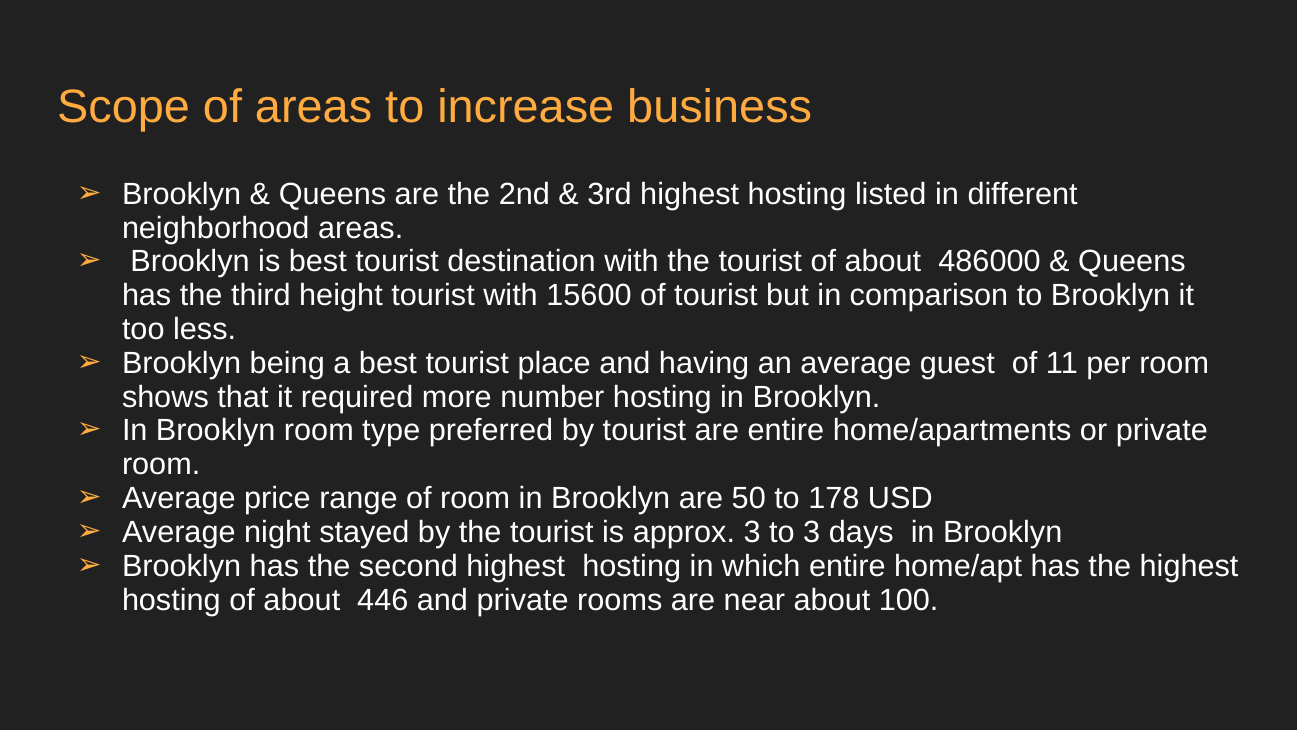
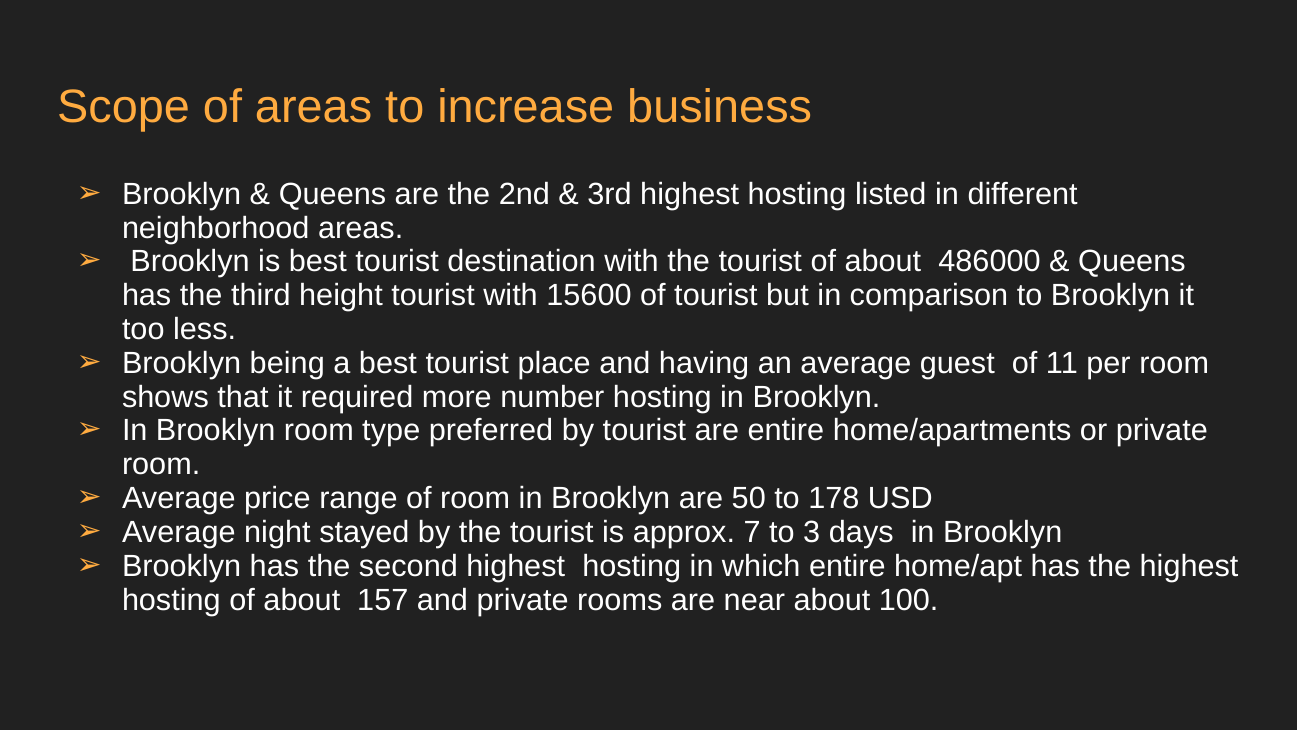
approx 3: 3 -> 7
446: 446 -> 157
